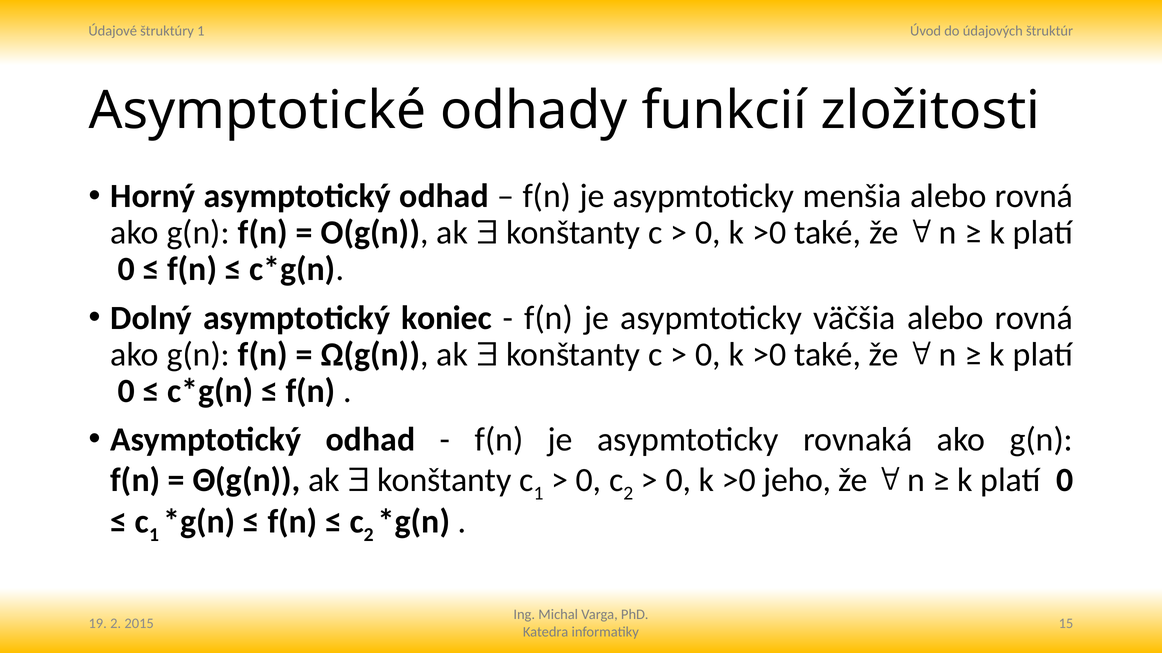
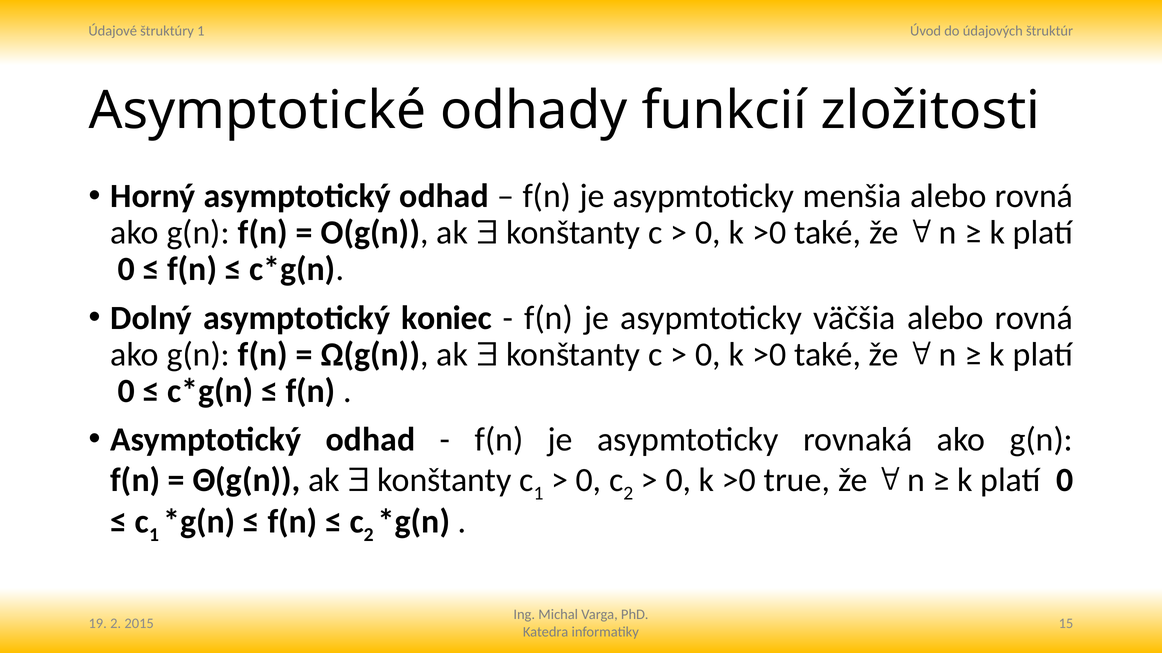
jeho: jeho -> true
